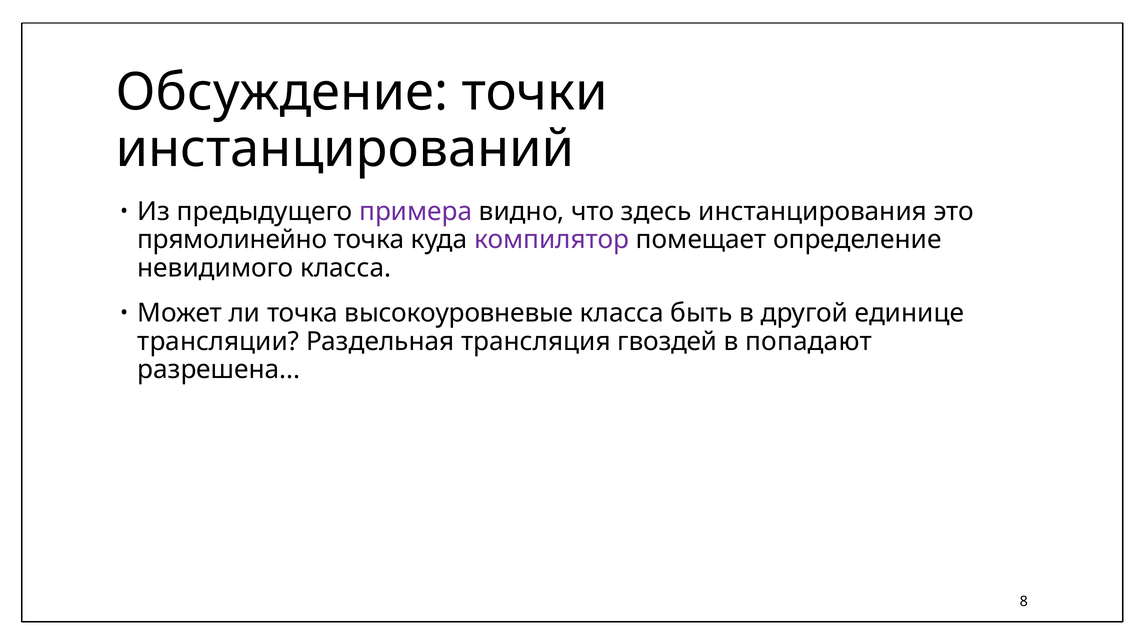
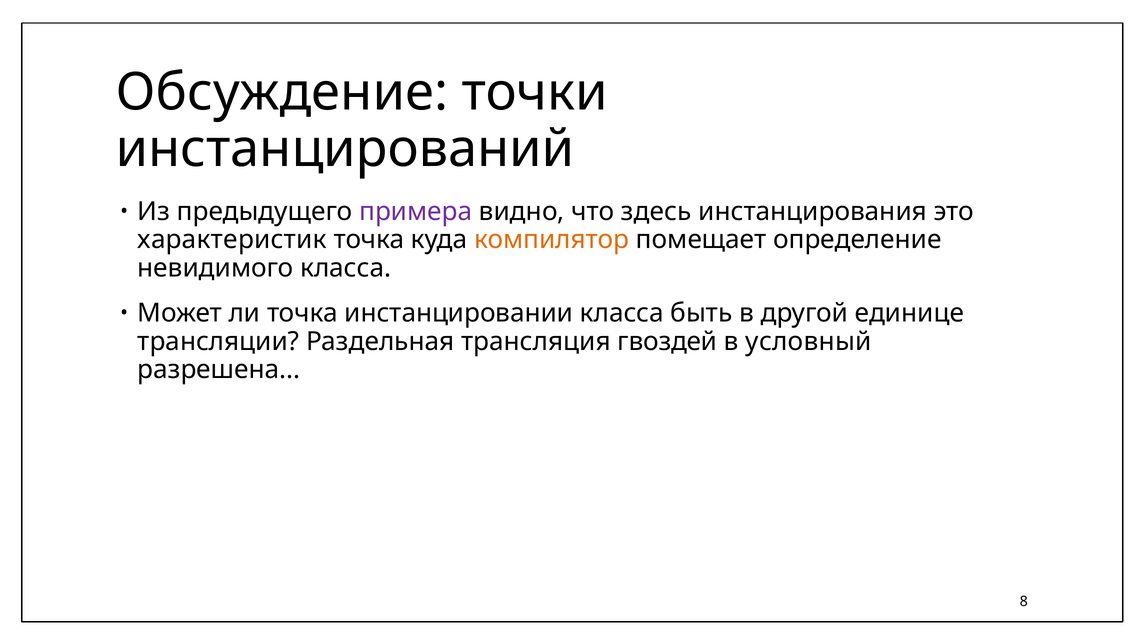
прямолинейно: прямолинейно -> характеристик
компилятор colour: purple -> orange
высокоуровневые: высокоуровневые -> инстанцировании
попадают: попадают -> условный
